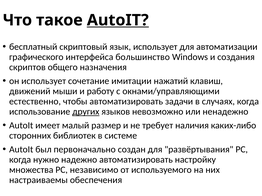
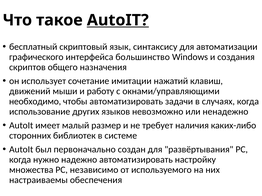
язык использует: использует -> синтаксису
естественно: естественно -> необходимо
других underline: present -> none
